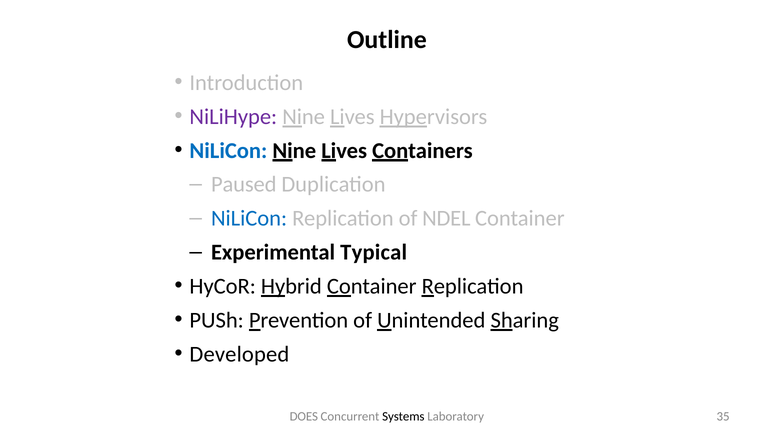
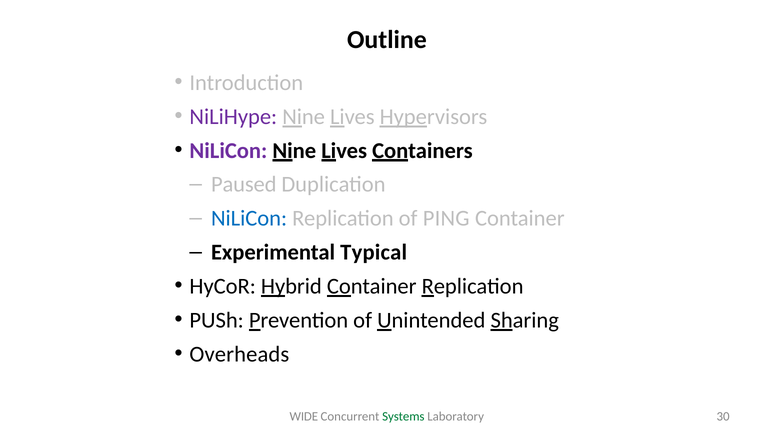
NiLiCon at (228, 150) colour: blue -> purple
NDEL: NDEL -> PING
Developed: Developed -> Overheads
DOES: DOES -> WIDE
Systems colour: black -> green
35: 35 -> 30
